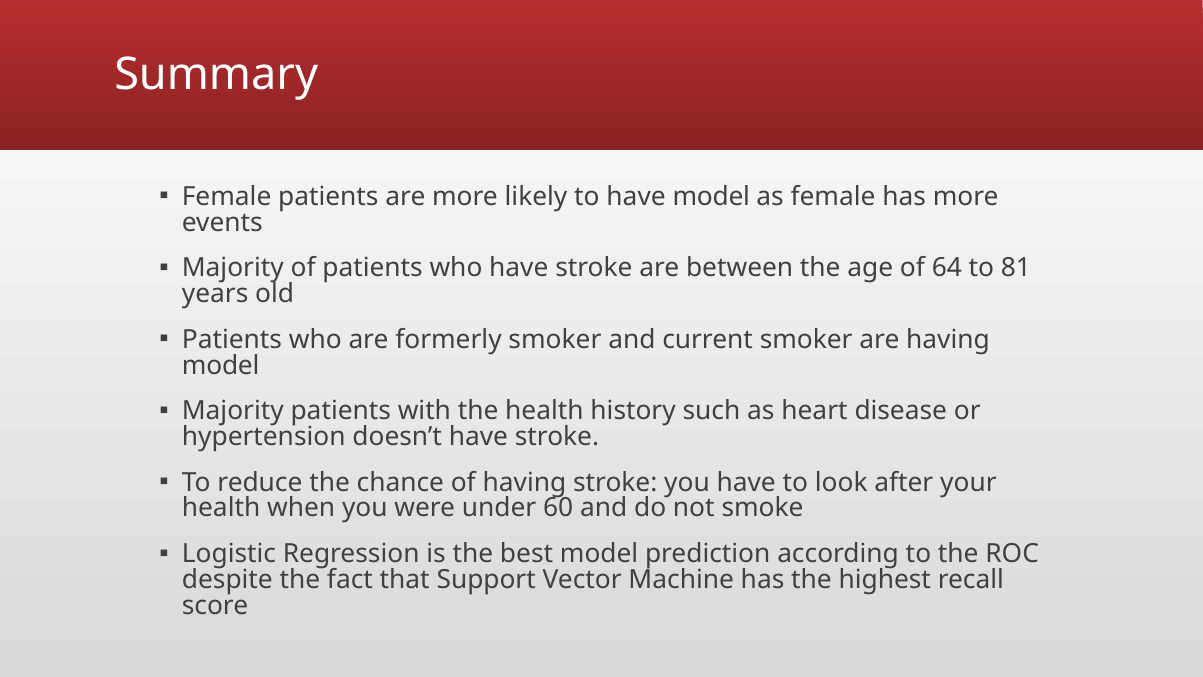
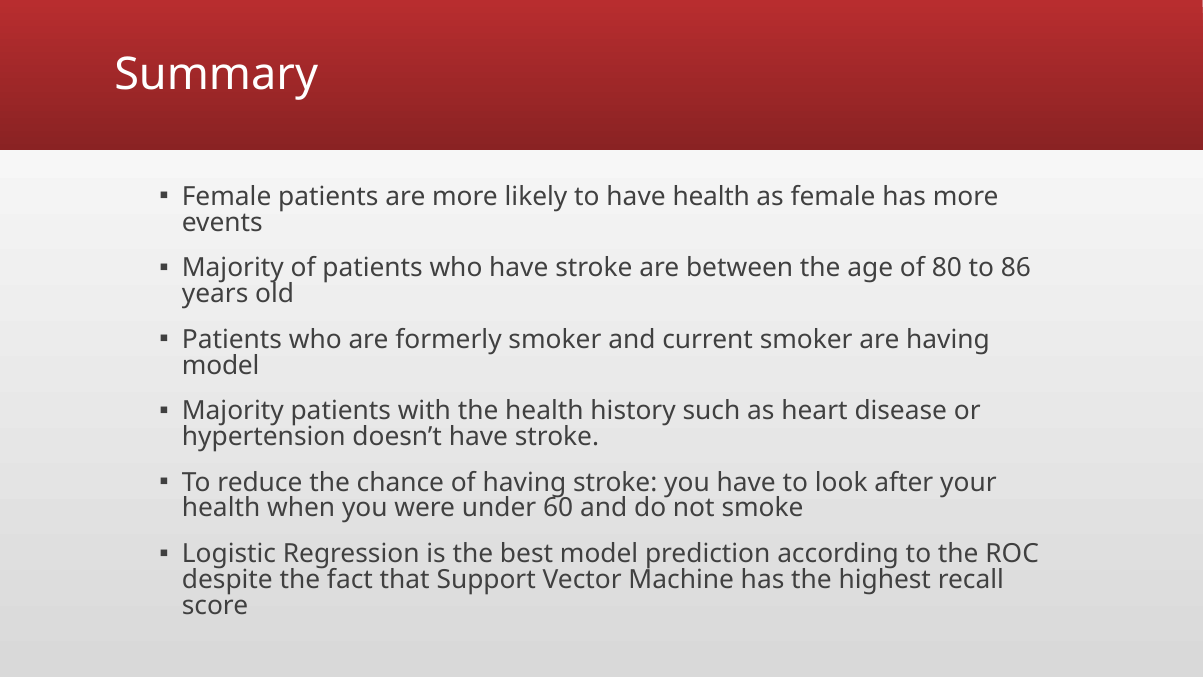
have model: model -> health
64: 64 -> 80
81: 81 -> 86
